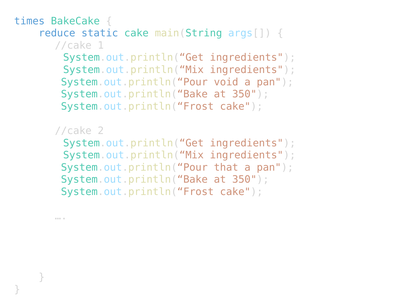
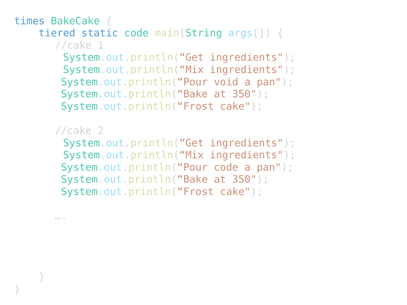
reduce: reduce -> tiered
static cake: cake -> code
System.out.println(“Pour that: that -> code
